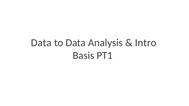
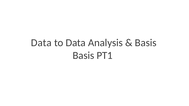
Intro at (146, 43): Intro -> Basis
